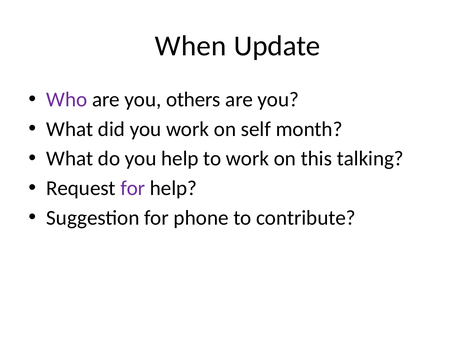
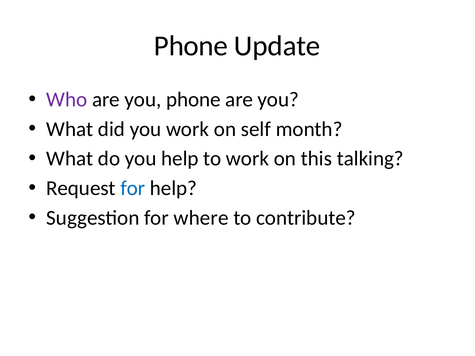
When at (191, 46): When -> Phone
you others: others -> phone
for at (133, 188) colour: purple -> blue
phone: phone -> where
